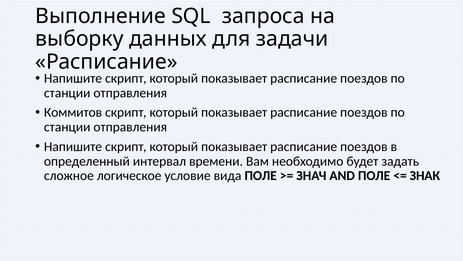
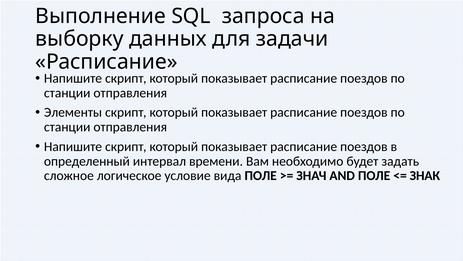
Коммитов: Коммитов -> Элементы
